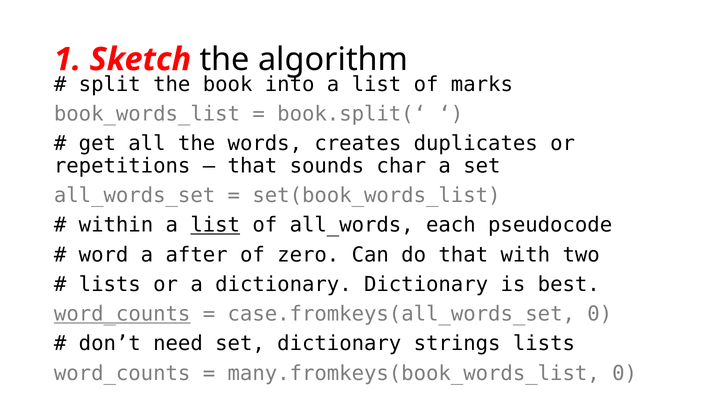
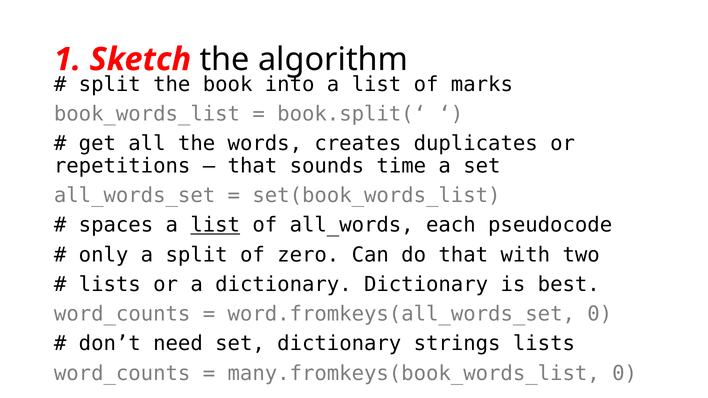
char: char -> time
within: within -> spaces
word: word -> only
a after: after -> split
word_counts at (122, 314) underline: present -> none
case.fromkeys(all_words_set: case.fromkeys(all_words_set -> word.fromkeys(all_words_set
